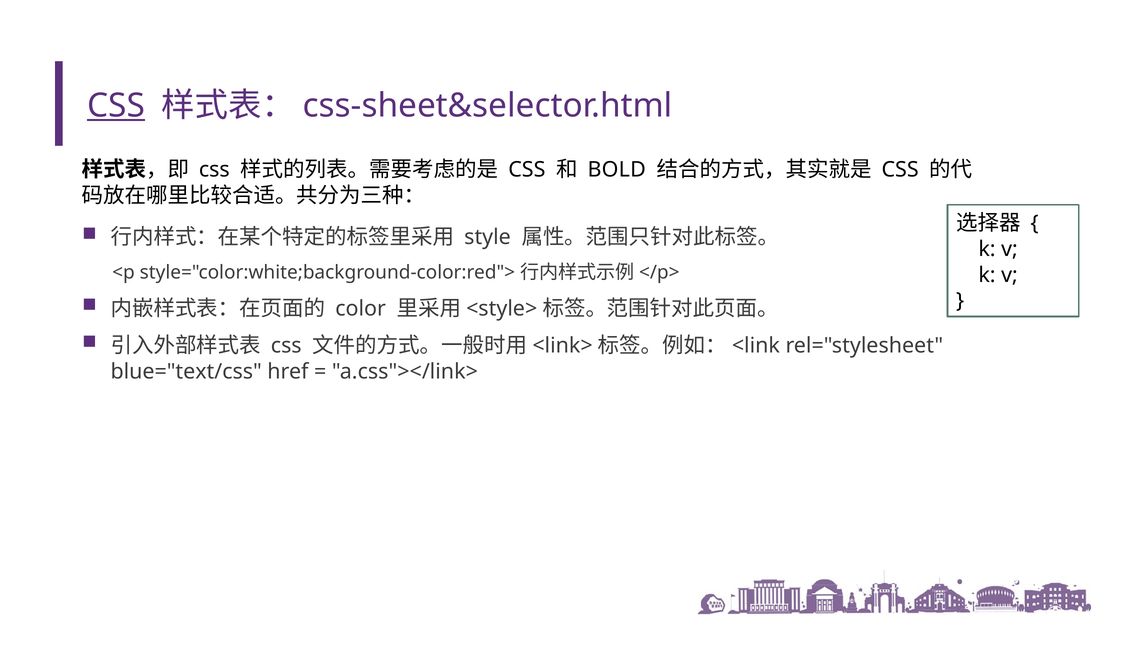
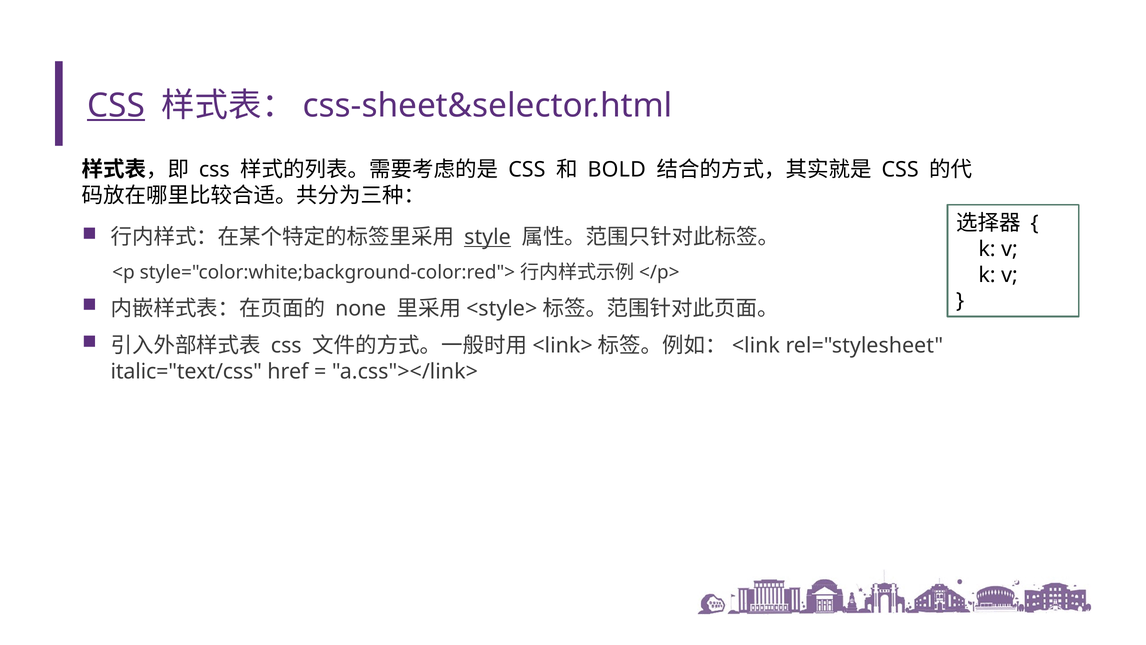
style underline: none -> present
color: color -> none
blue="text/css: blue="text/css -> italic="text/css
